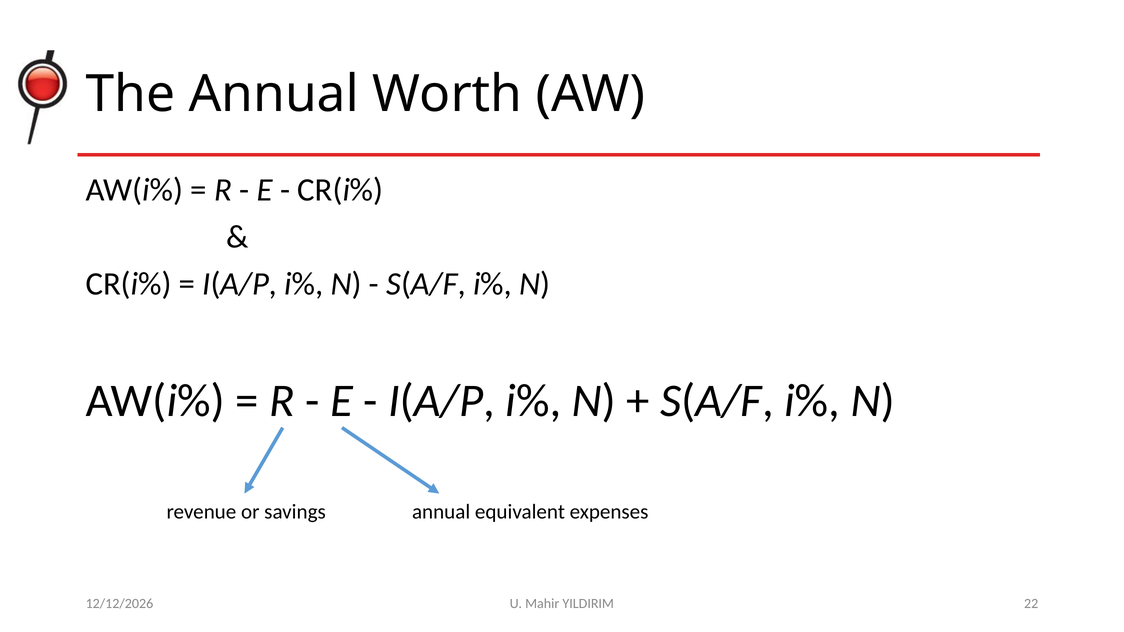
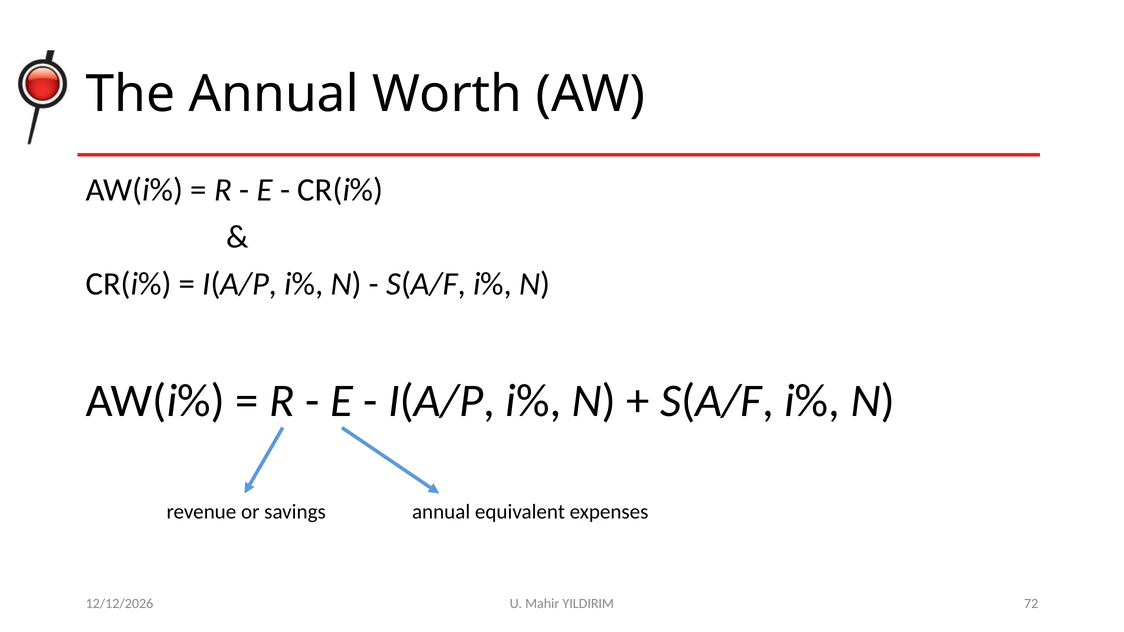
22: 22 -> 72
